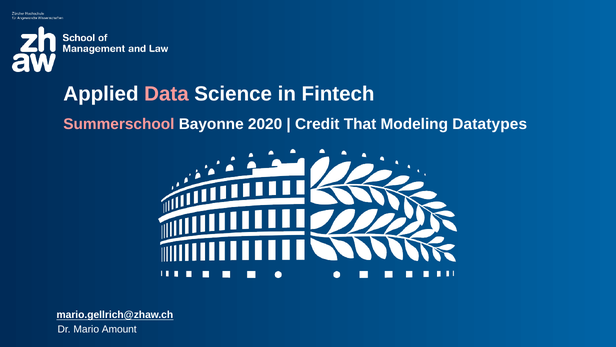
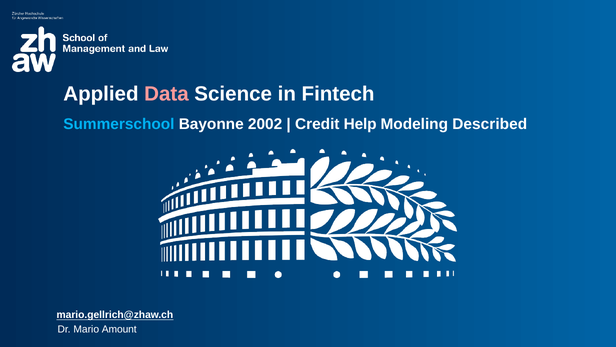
Summerschool colour: pink -> light blue
2020: 2020 -> 2002
That: That -> Help
Datatypes: Datatypes -> Described
